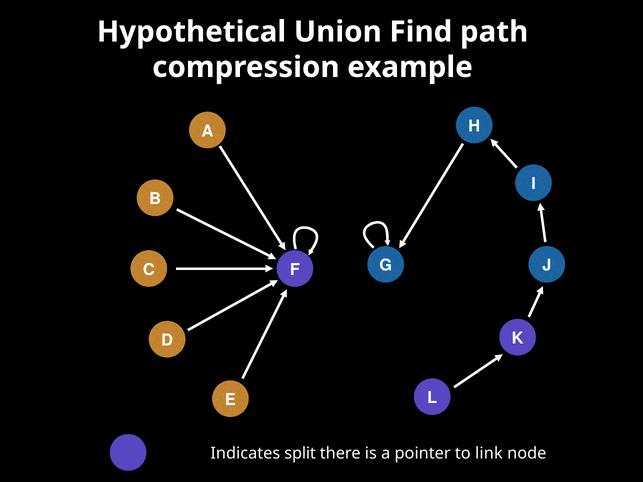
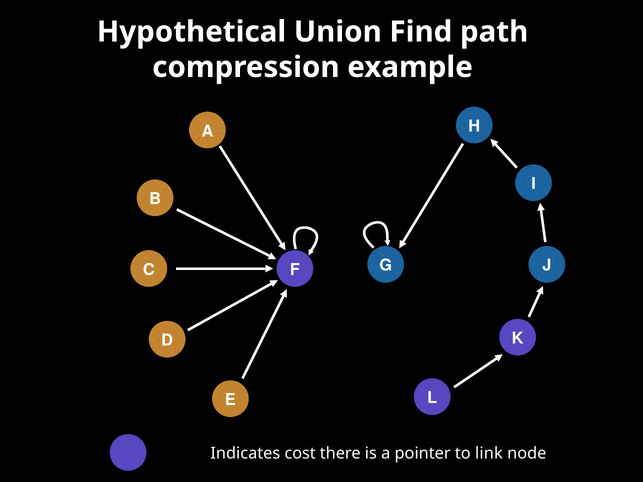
split: split -> cost
